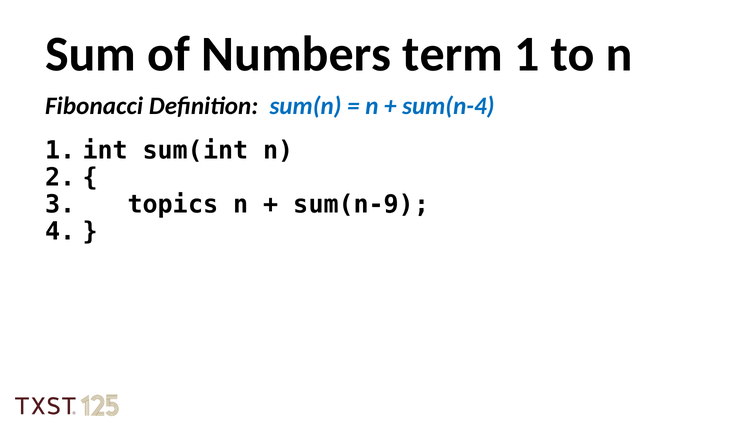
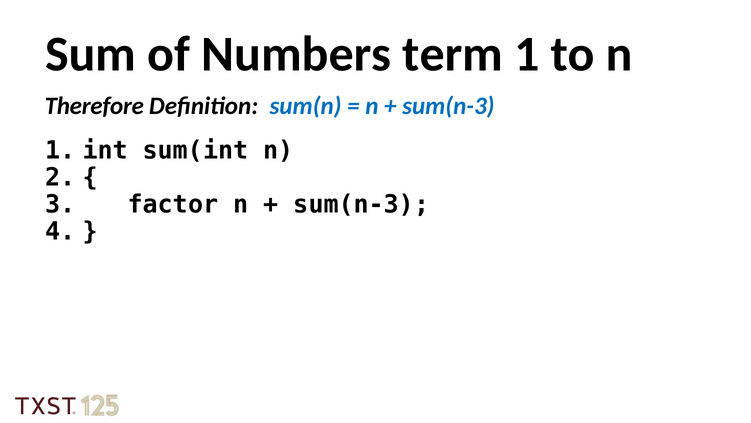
Fibonacci: Fibonacci -> Therefore
sum(n-4 at (448, 106): sum(n-4 -> sum(n-3
topics: topics -> factor
sum(n-9 at (361, 204): sum(n-9 -> sum(n-3
